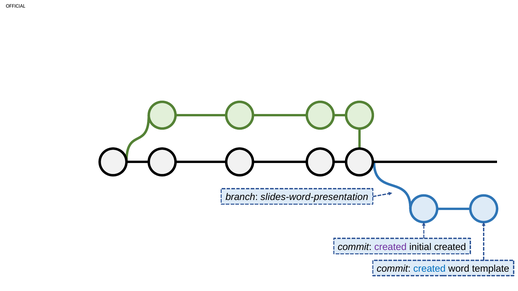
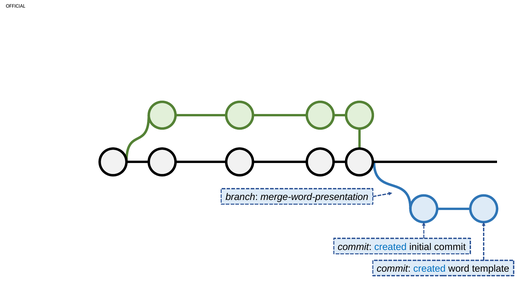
slides-word-presentation: slides-word-presentation -> merge-word-presentation
created at (390, 247) colour: purple -> blue
initial created: created -> commit
